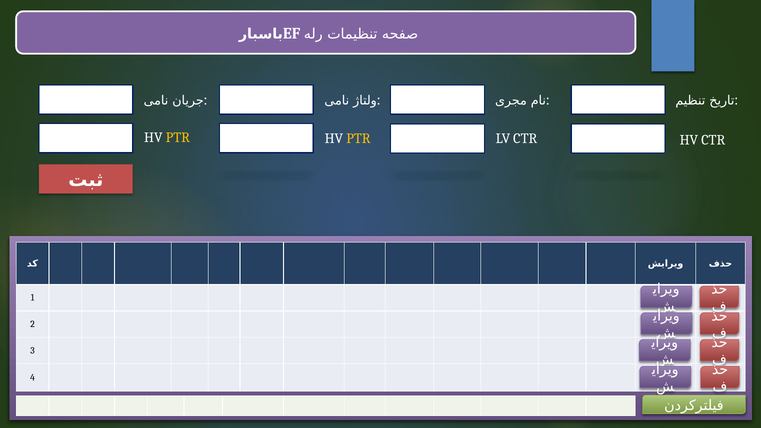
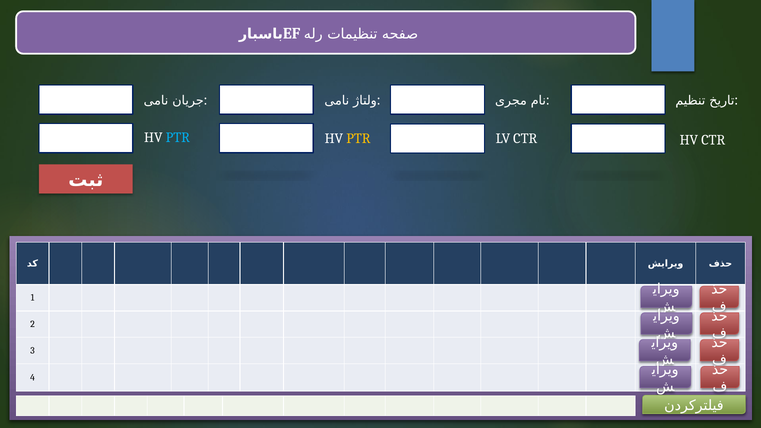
PTR at (178, 137) colour: yellow -> light blue
